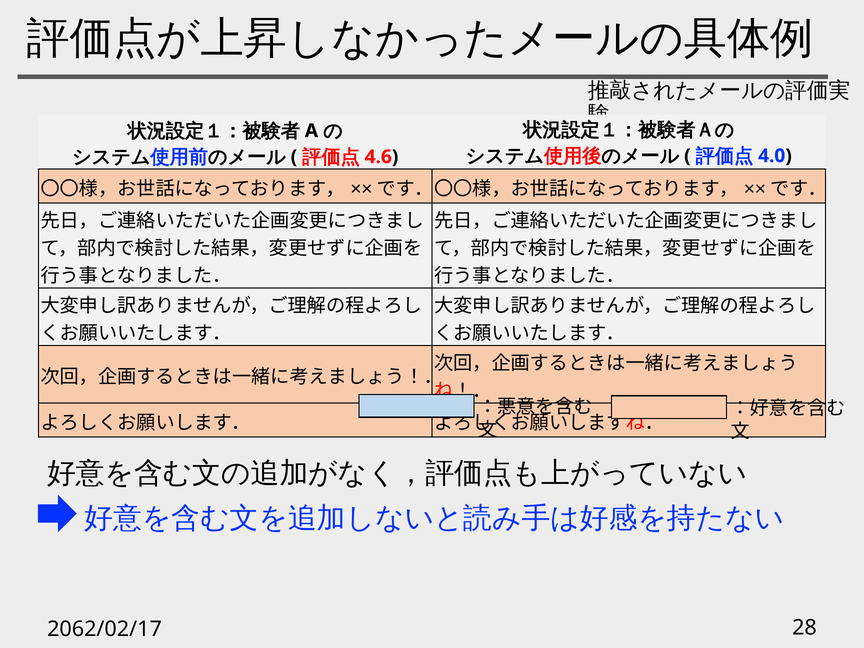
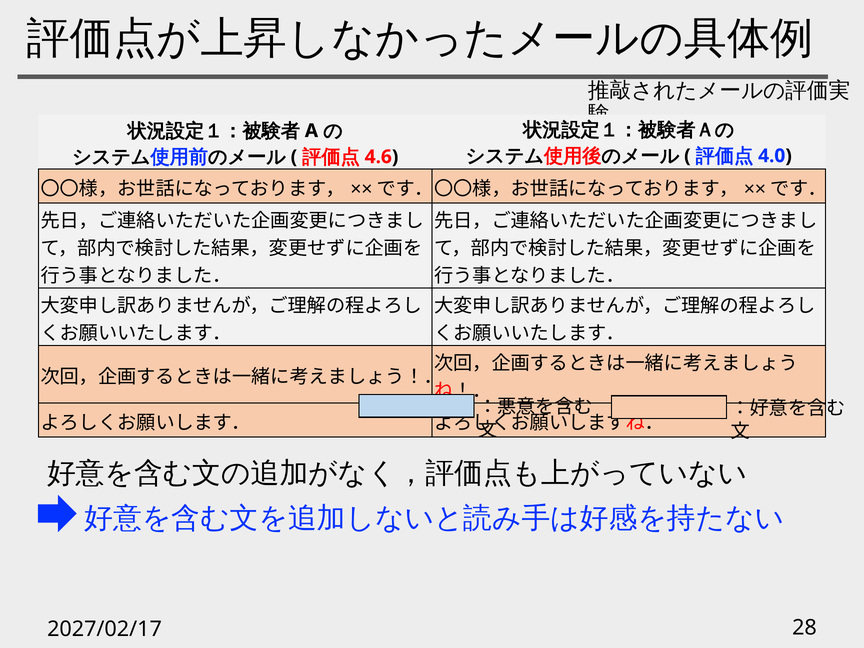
2062/02/17: 2062/02/17 -> 2027/02/17
